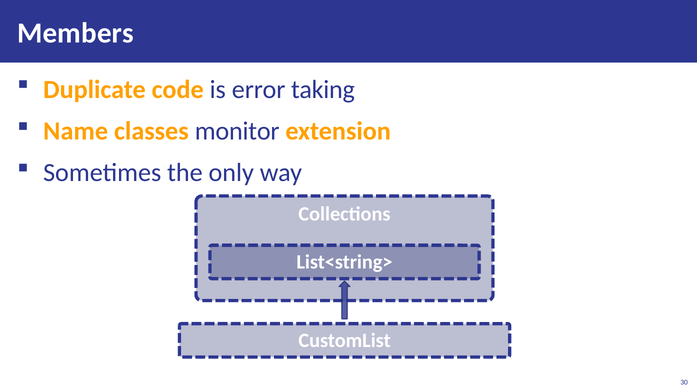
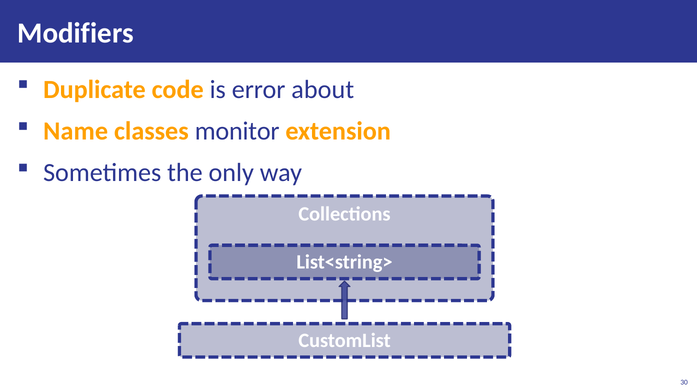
Members: Members -> Modifiers
taking: taking -> about
